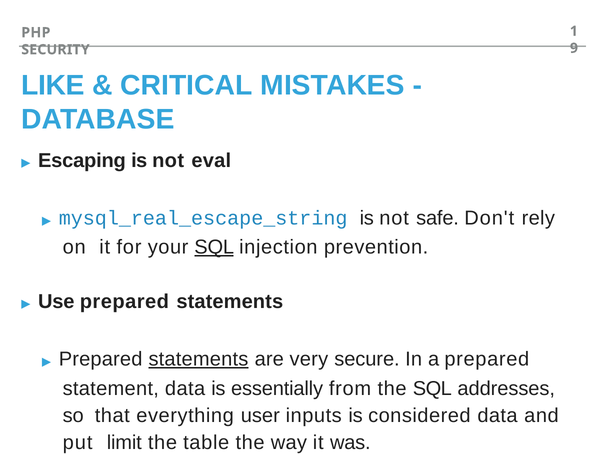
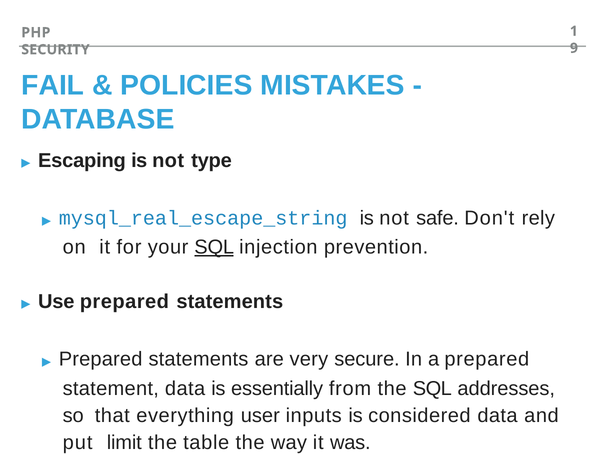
LIKE: LIKE -> FAIL
CRITICAL: CRITICAL -> POLICIES
eval: eval -> type
statements at (198, 359) underline: present -> none
